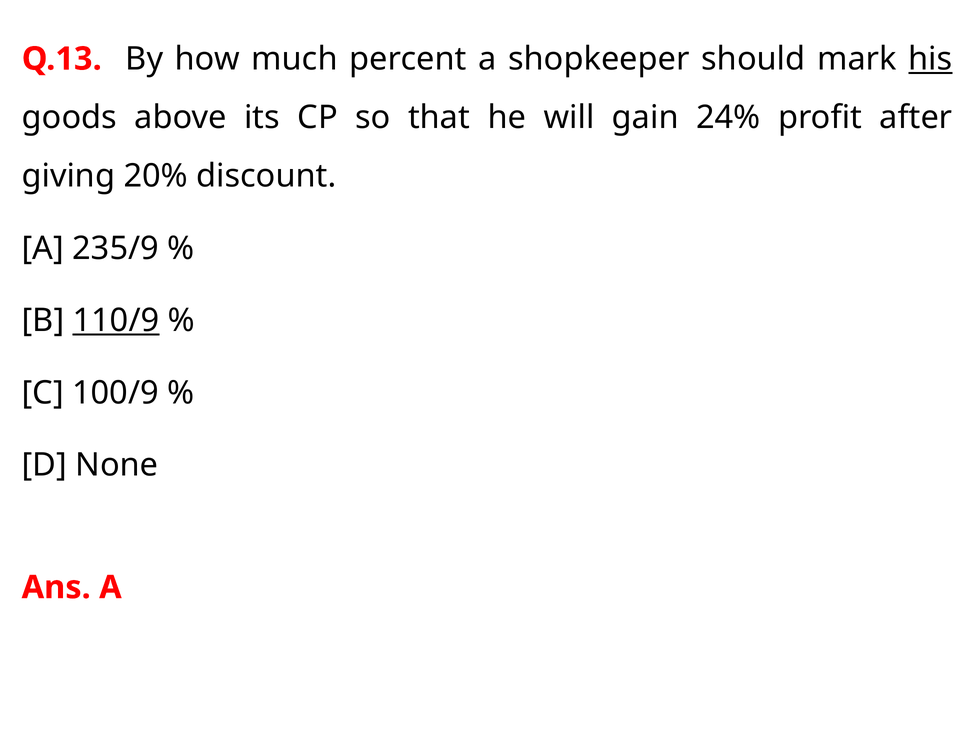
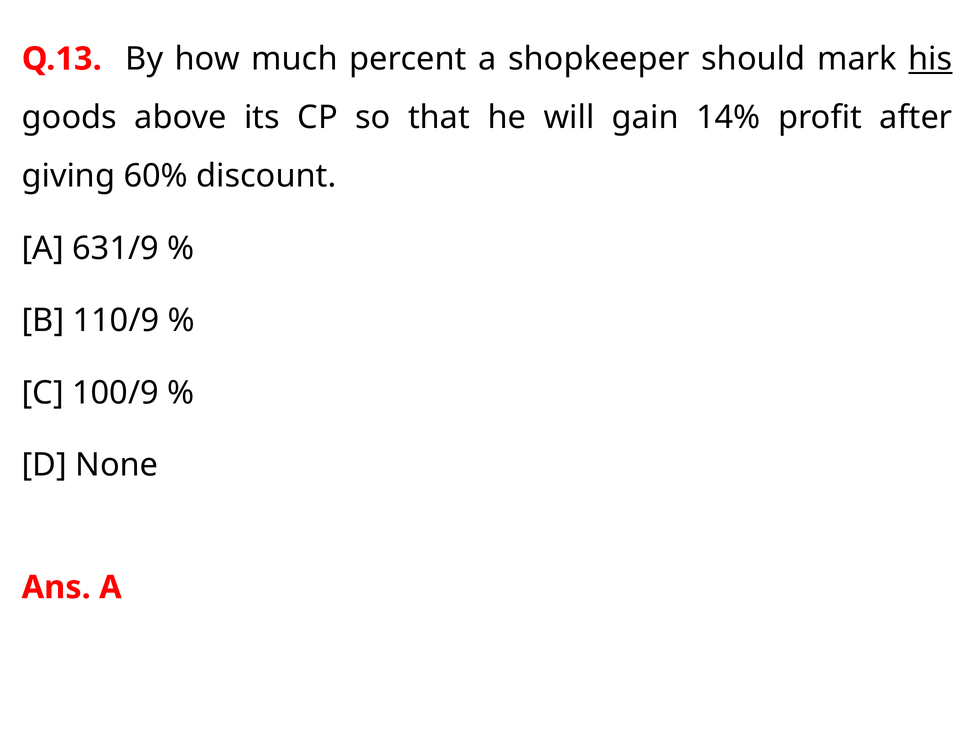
24%: 24% -> 14%
20%: 20% -> 60%
235/9: 235/9 -> 631/9
110/9 underline: present -> none
